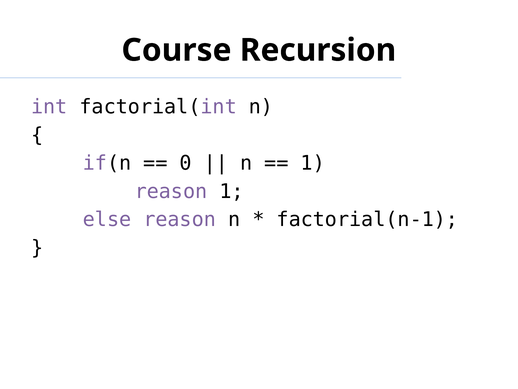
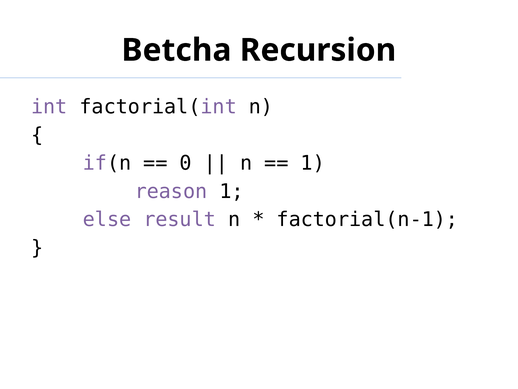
Course: Course -> Betcha
else reason: reason -> result
